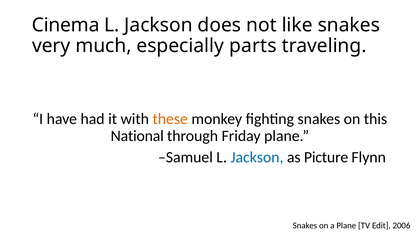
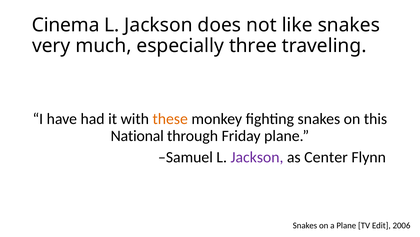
parts: parts -> three
Jackson at (257, 157) colour: blue -> purple
Picture: Picture -> Center
